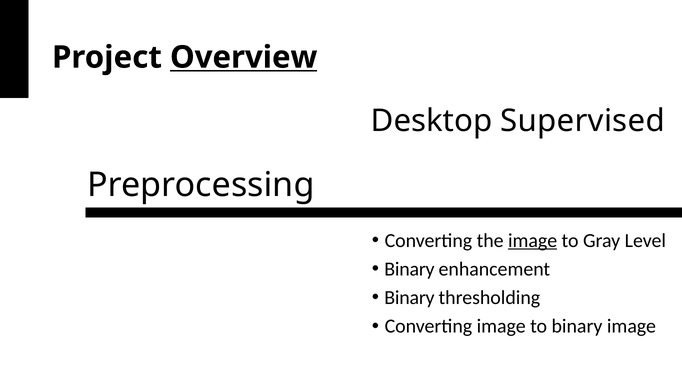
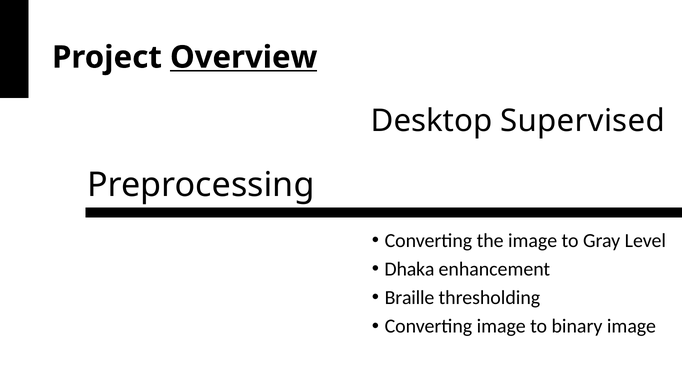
image at (533, 240) underline: present -> none
Binary at (409, 269): Binary -> Dhaka
Binary at (409, 297): Binary -> Braille
